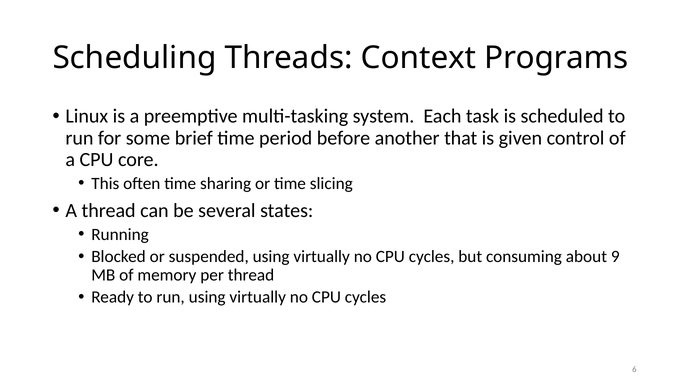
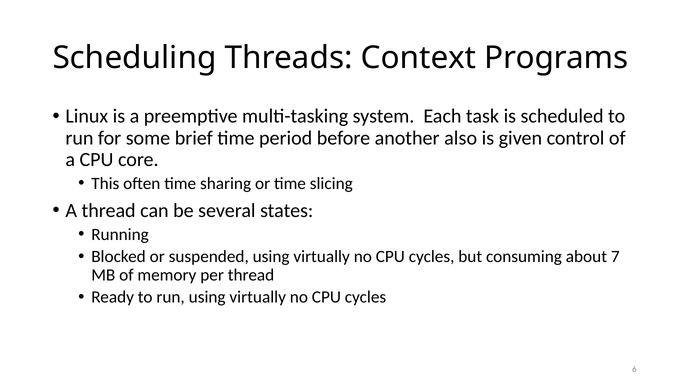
that: that -> also
9: 9 -> 7
